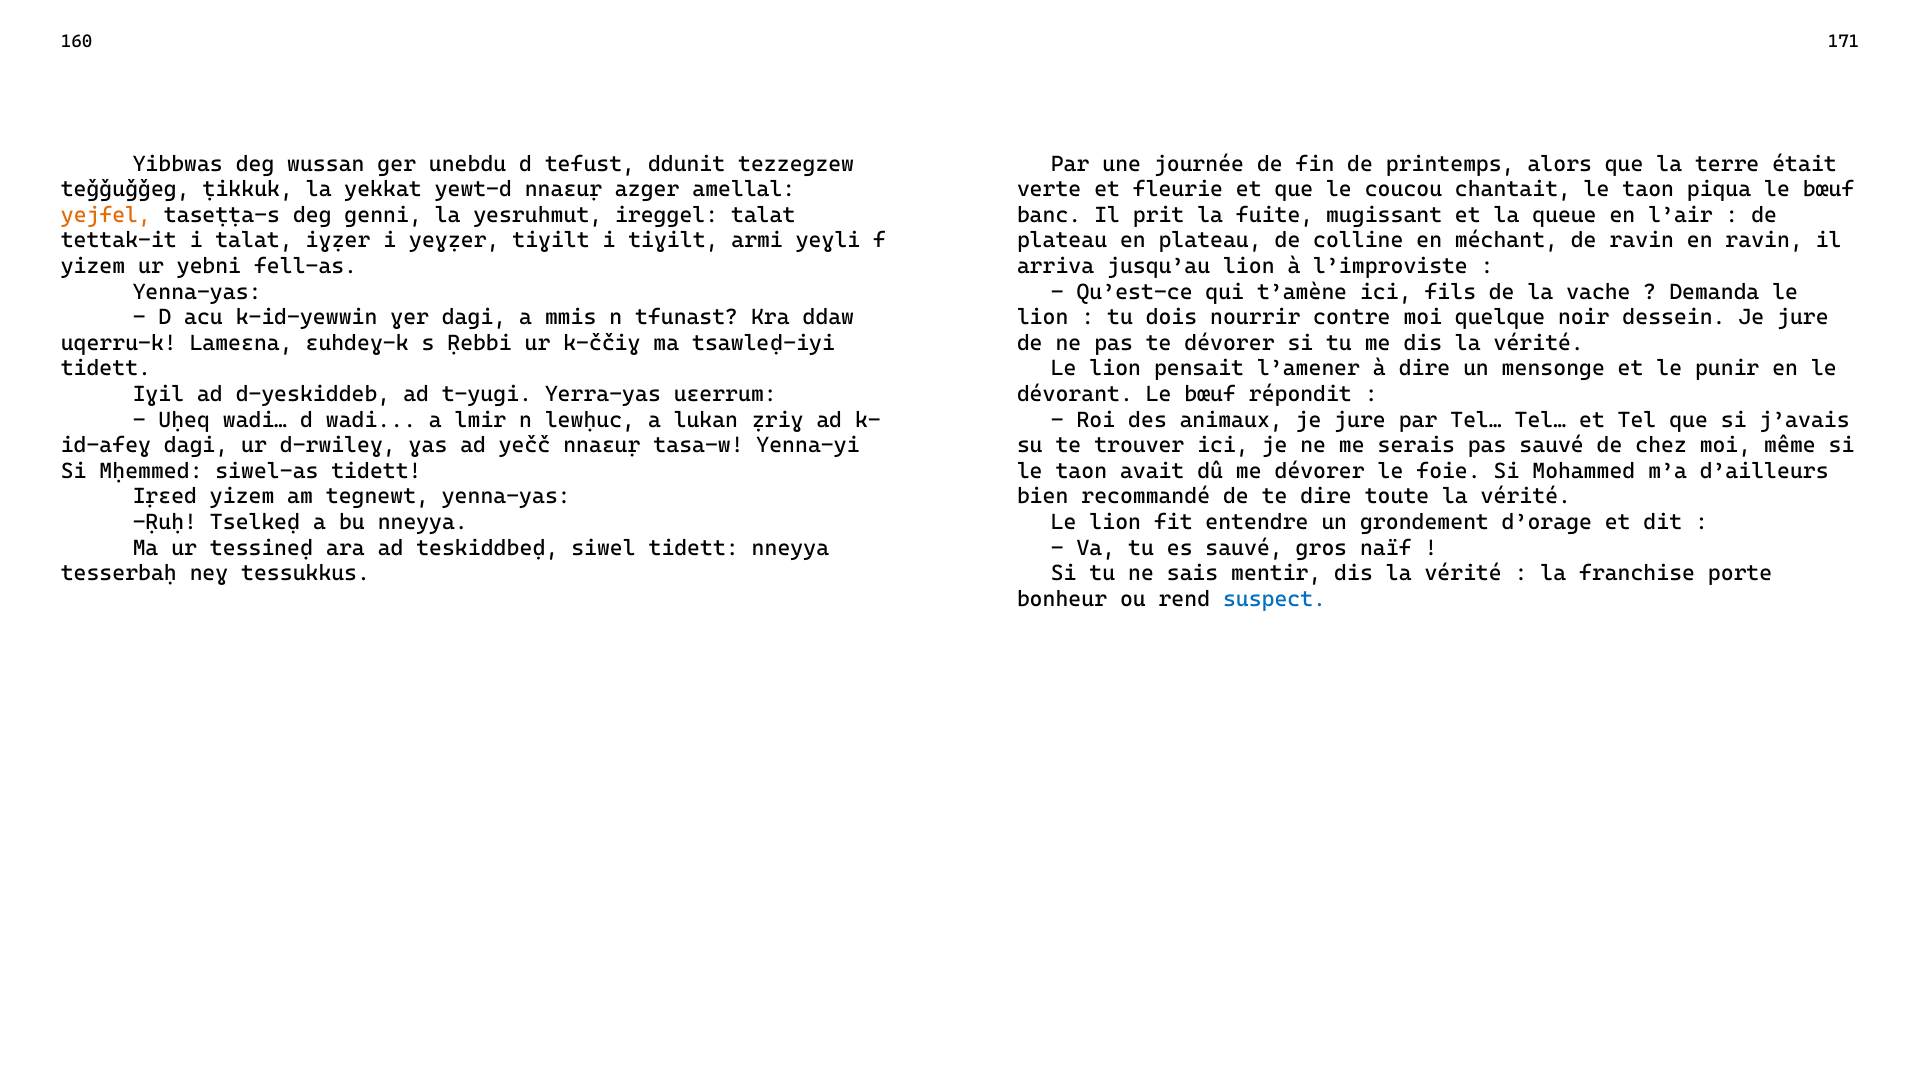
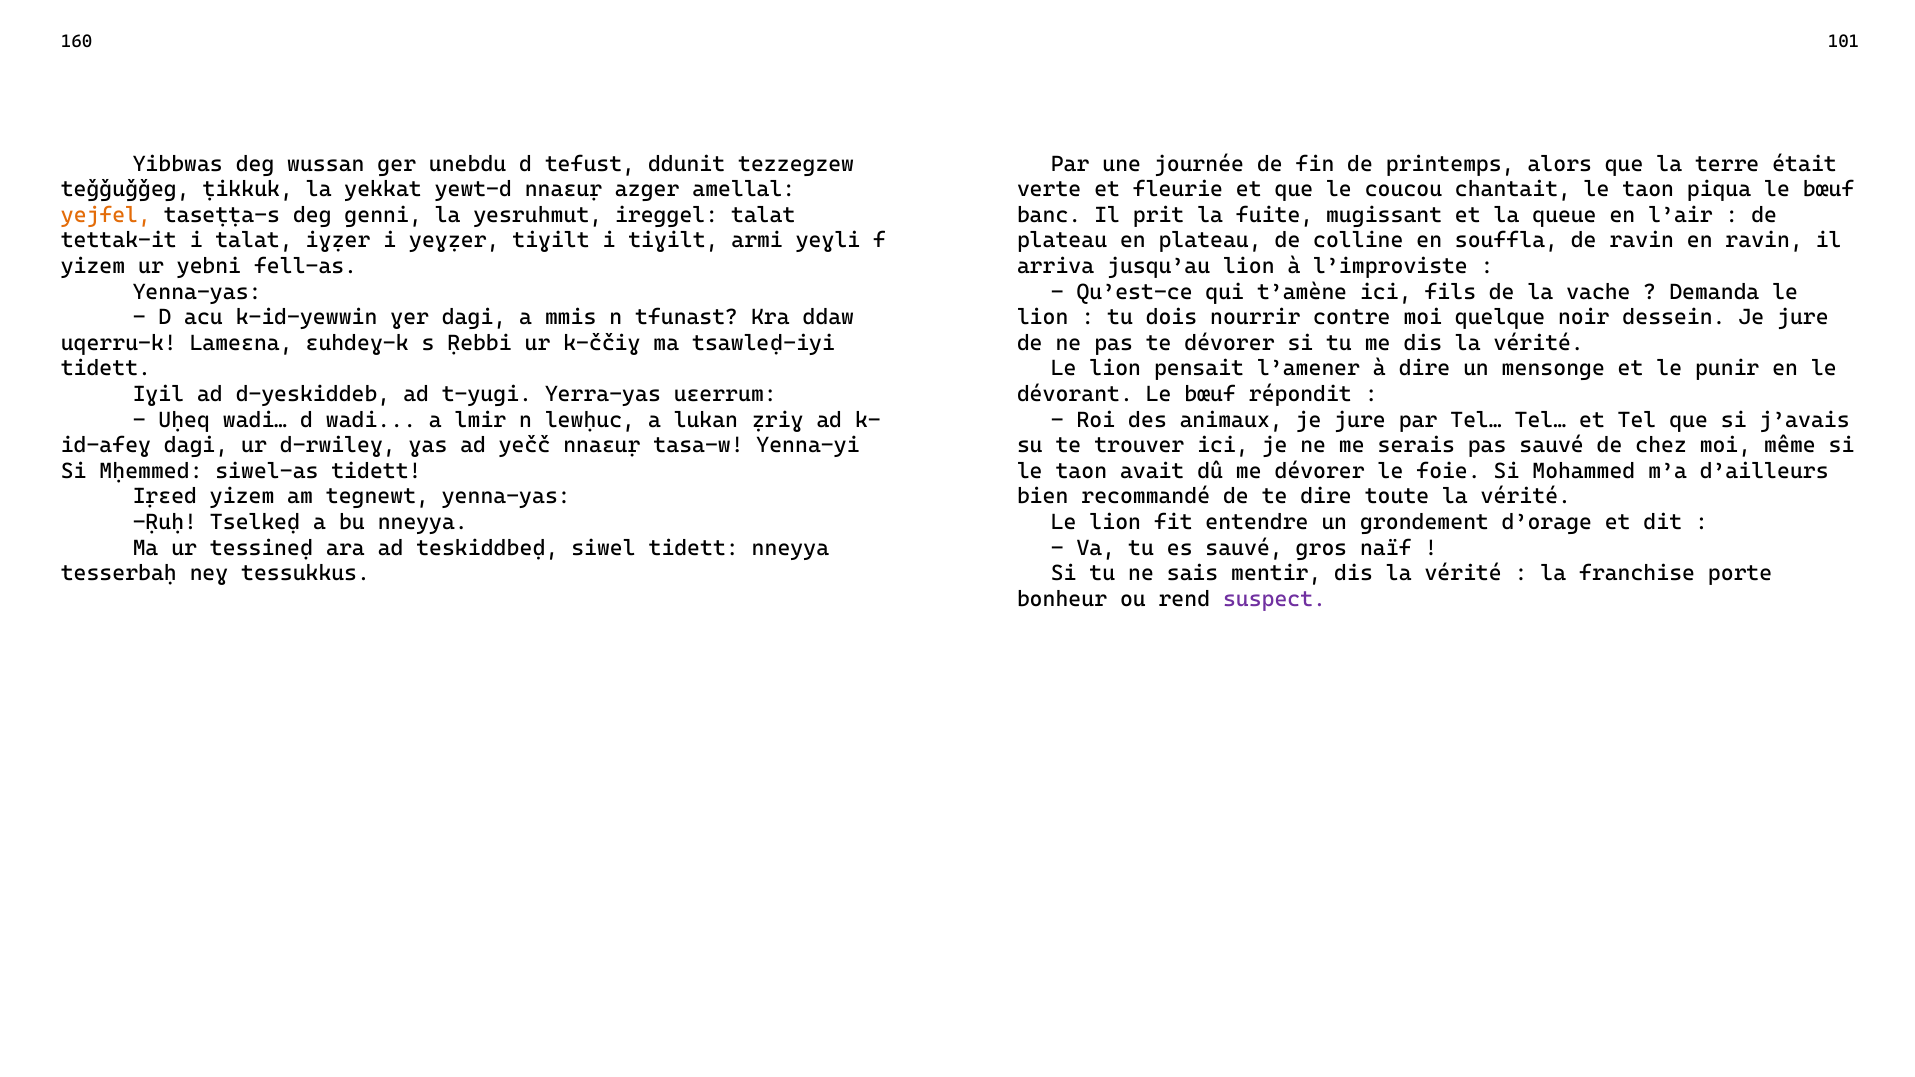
171: 171 -> 101
méchant: méchant -> souffla
suspect colour: blue -> purple
